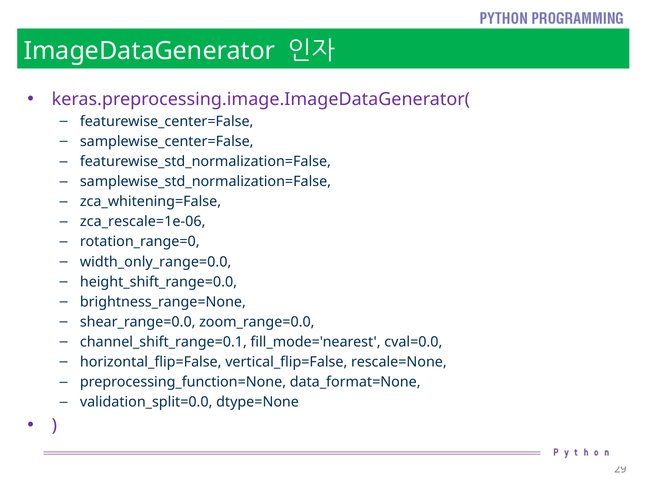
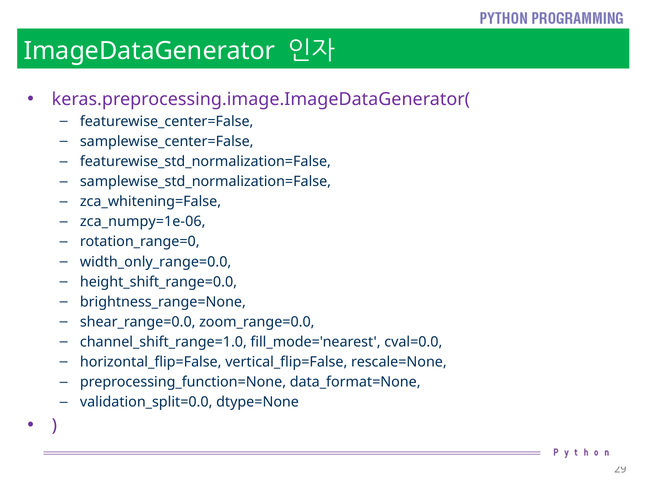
zca_rescale=1e-06: zca_rescale=1e-06 -> zca_numpy=1e-06
channel_shift_range=0.1: channel_shift_range=0.1 -> channel_shift_range=1.0
